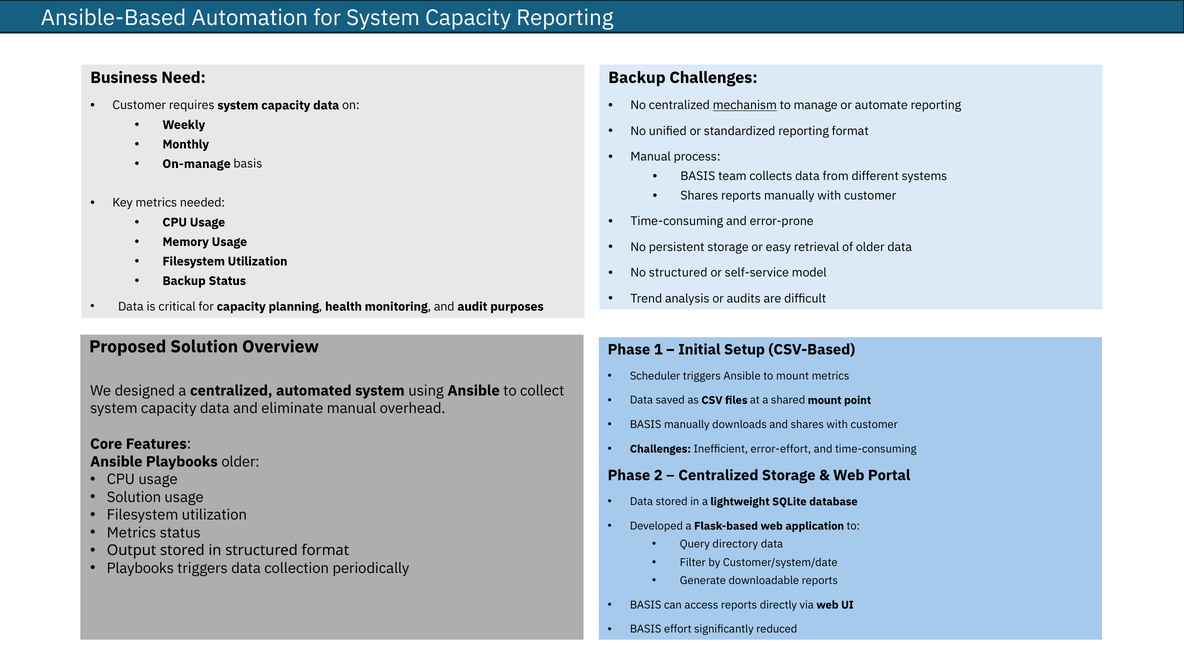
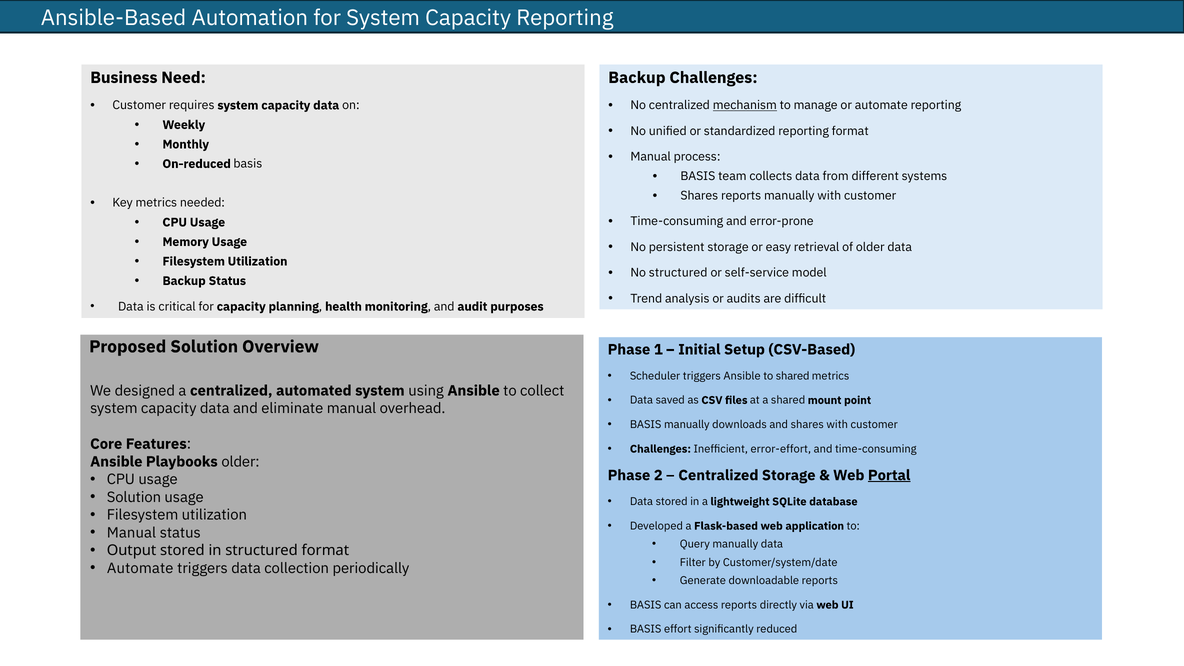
On-manage: On-manage -> On-reduced
to mount: mount -> shared
Portal underline: none -> present
Metrics at (132, 533): Metrics -> Manual
Query directory: directory -> manually
Playbooks at (140, 568): Playbooks -> Automate
